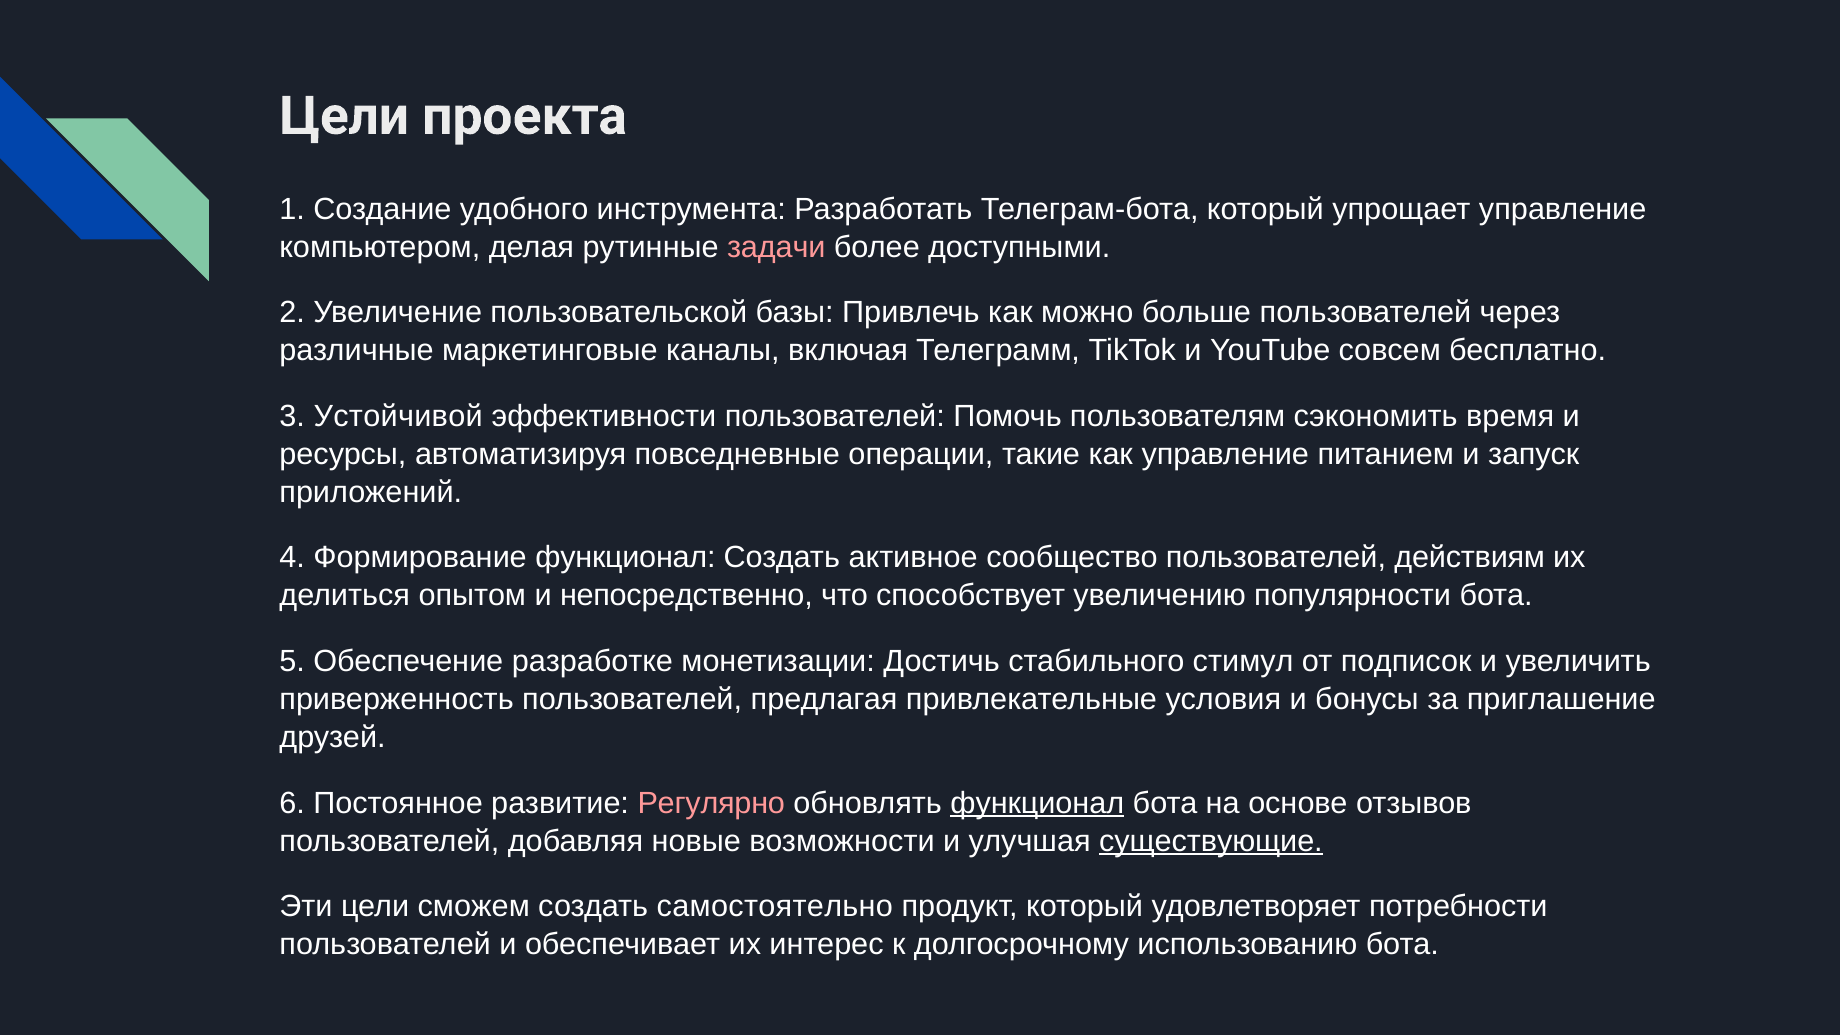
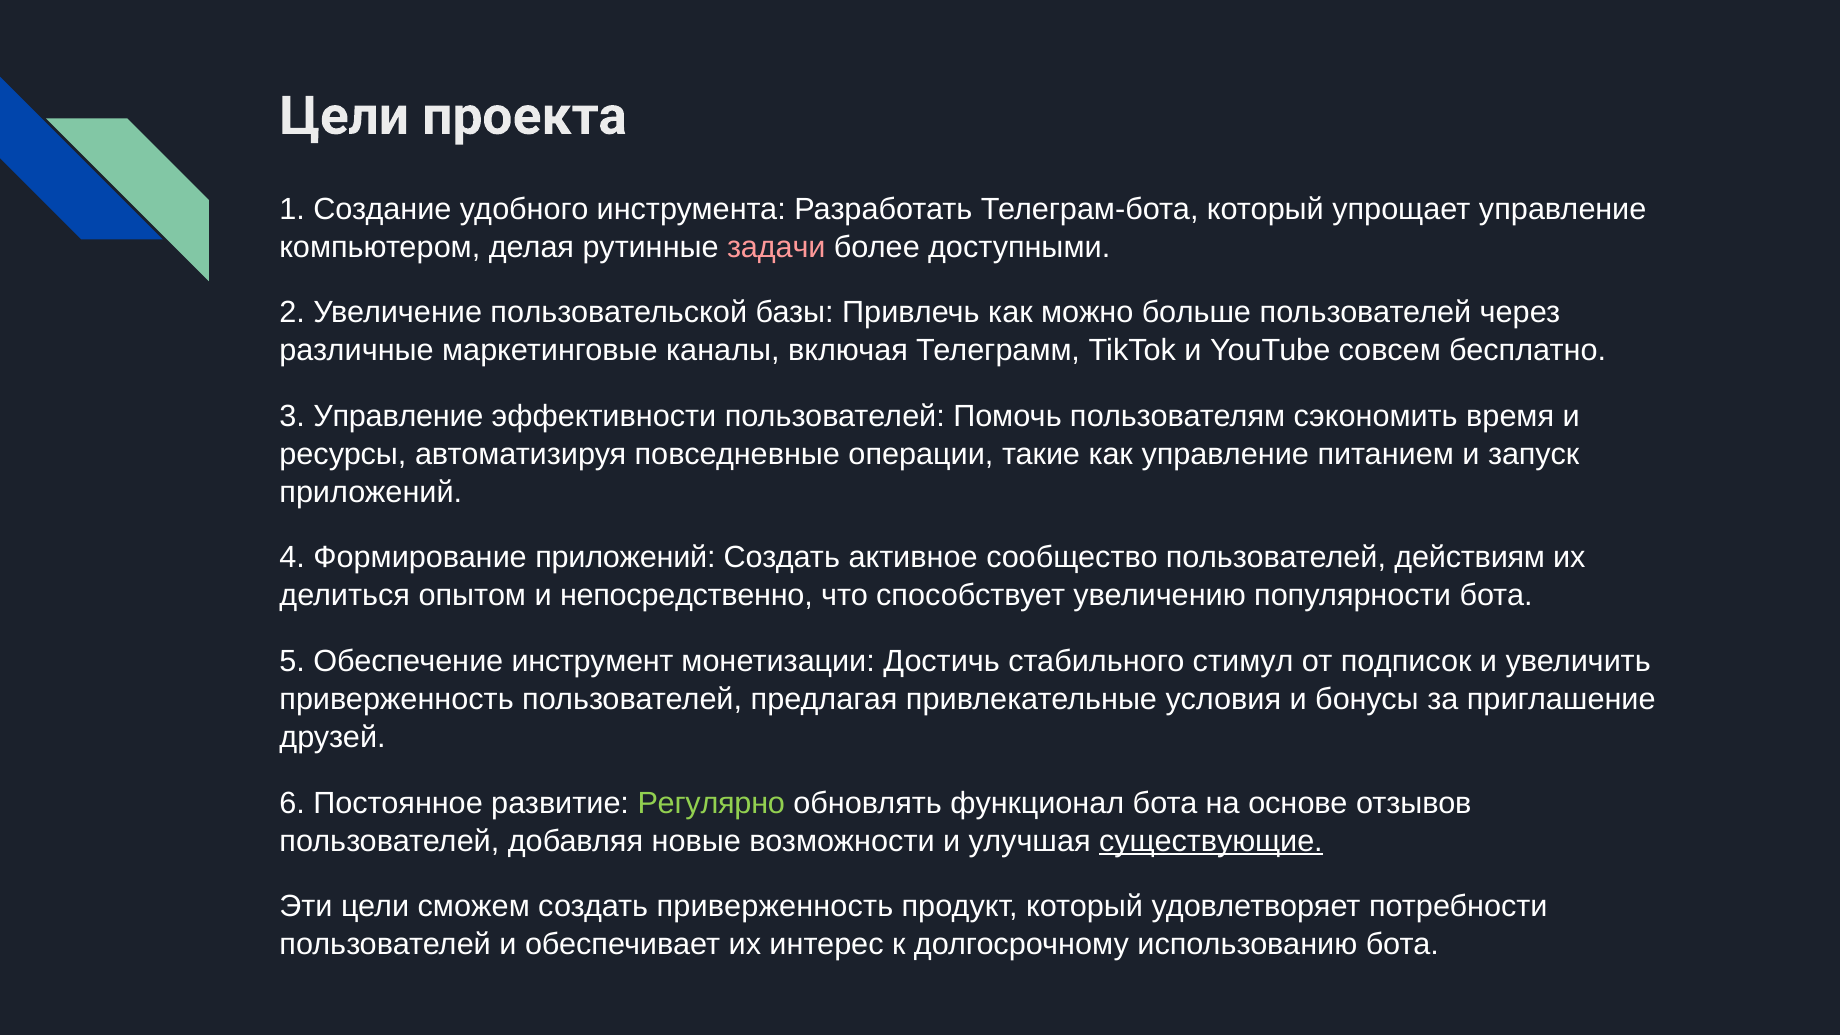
3 Устойчивой: Устойчивой -> Управление
Формирование функционал: функционал -> приложений
разработке: разработке -> инструмент
Регулярно colour: pink -> light green
функционал at (1037, 803) underline: present -> none
создать самостоятельно: самостоятельно -> приверженность
